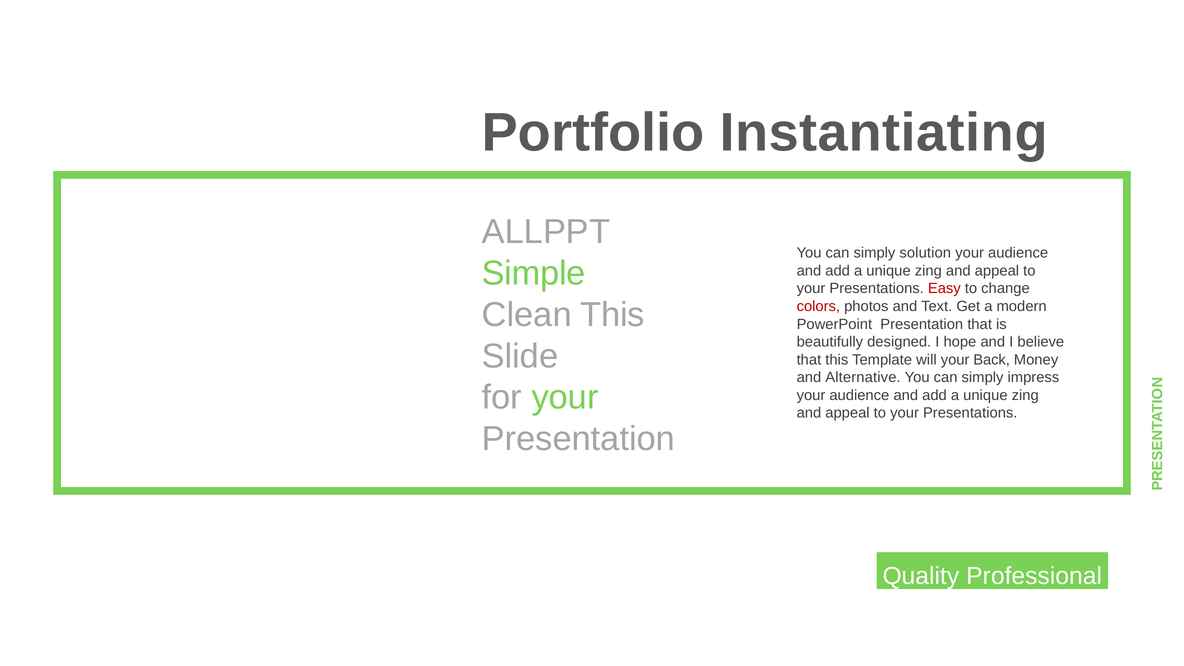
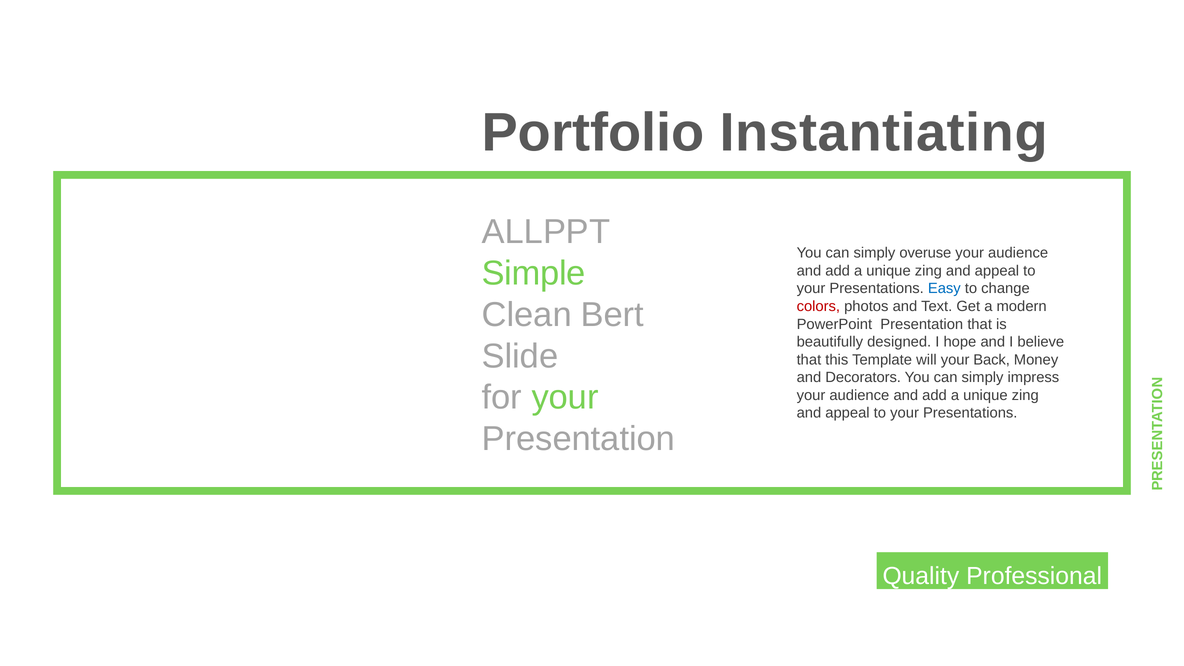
solution: solution -> overuse
Easy colour: red -> blue
Clean This: This -> Bert
Alternative: Alternative -> Decorators
